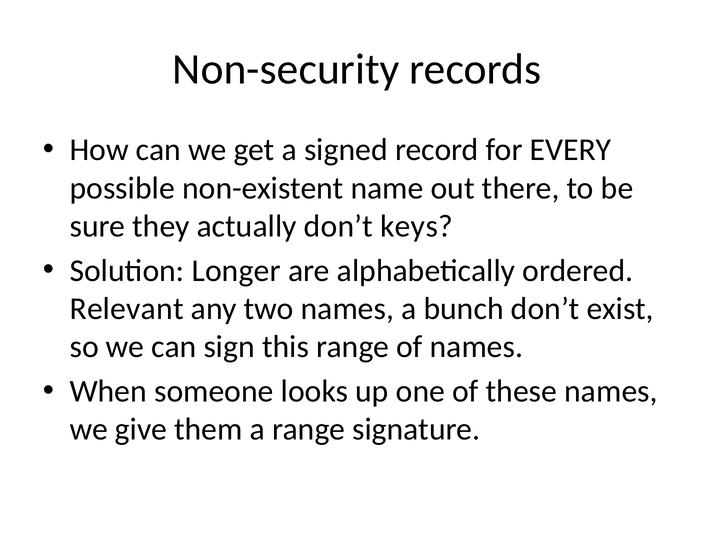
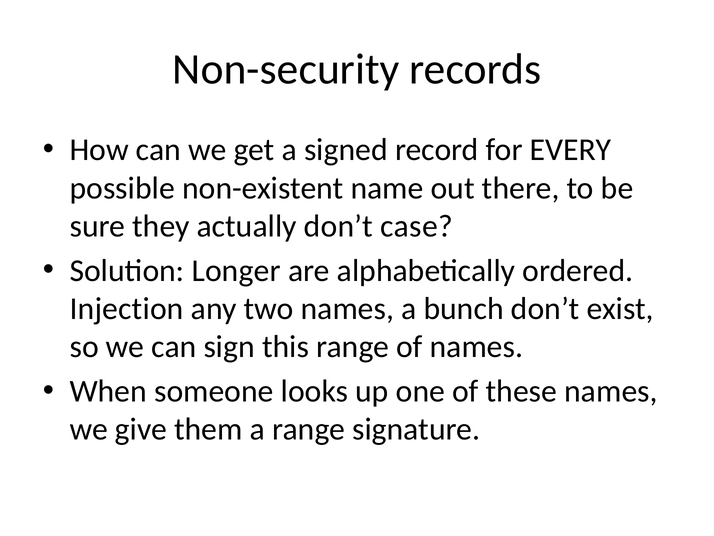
keys: keys -> case
Relevant: Relevant -> Injection
